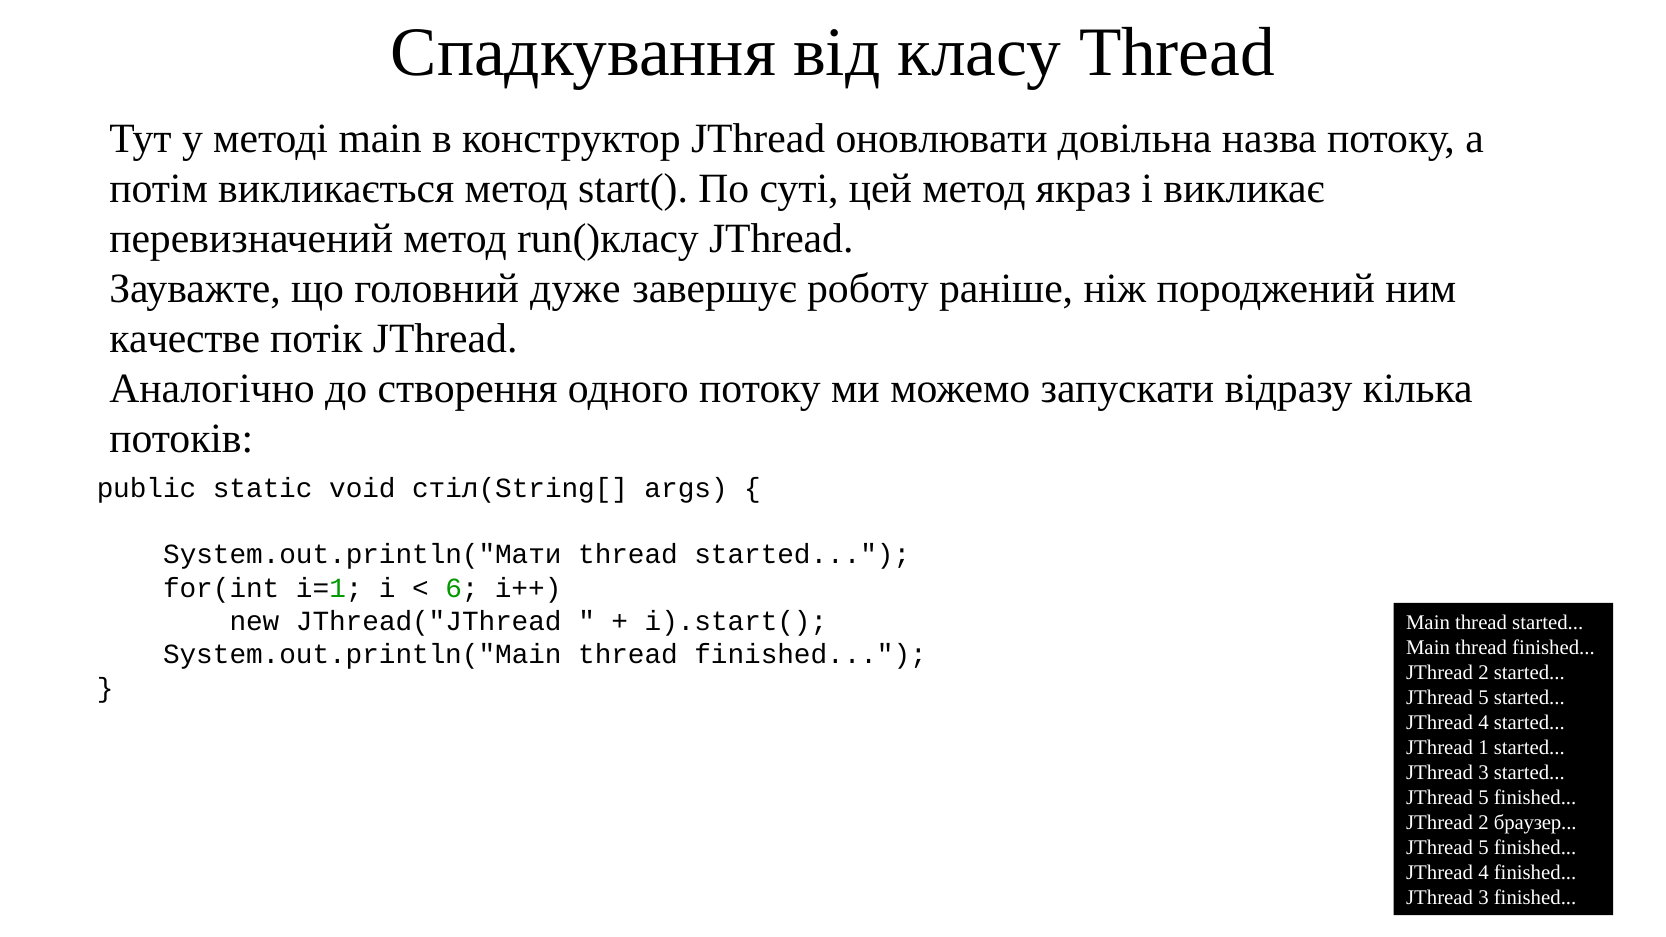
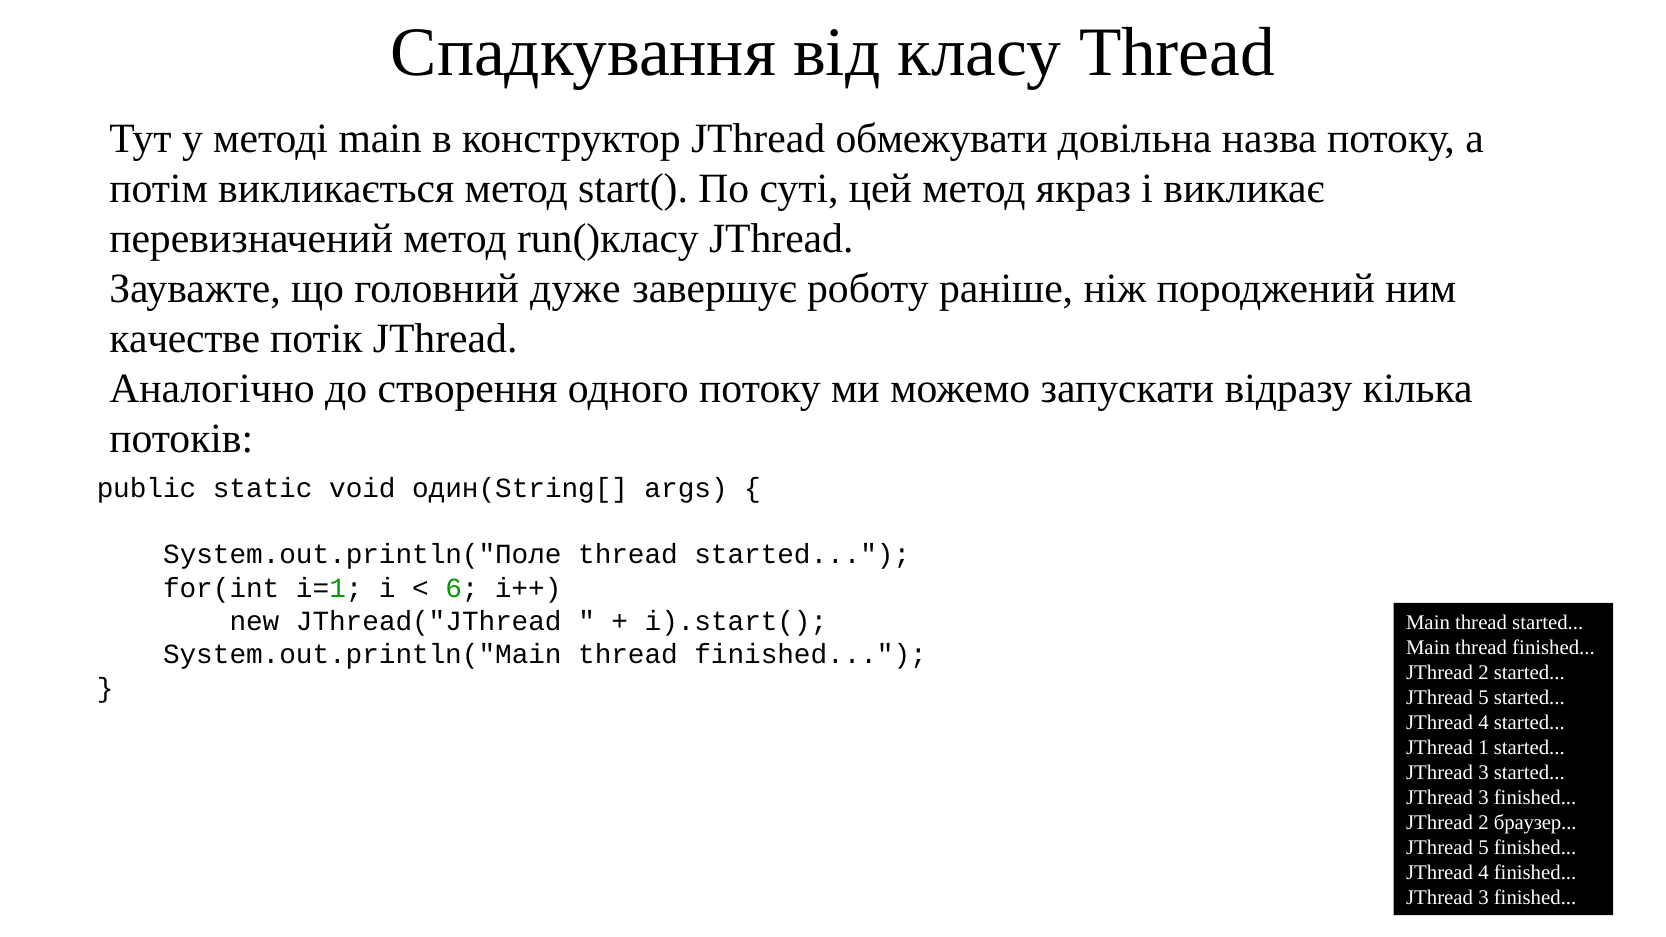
оновлювати: оновлювати -> обмежувати
стіл(String[: стіл(String[ -> один(String[
System.out.println("Мати: System.out.println("Мати -> System.out.println("Поле
5 at (1483, 798): 5 -> 3
